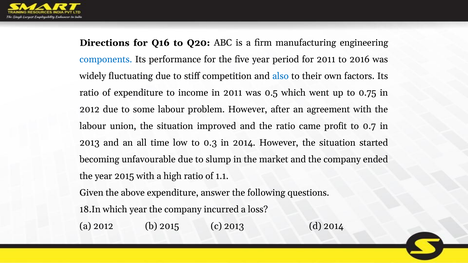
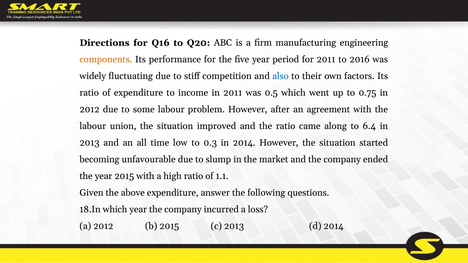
components colour: blue -> orange
profit: profit -> along
0.7: 0.7 -> 6.4
